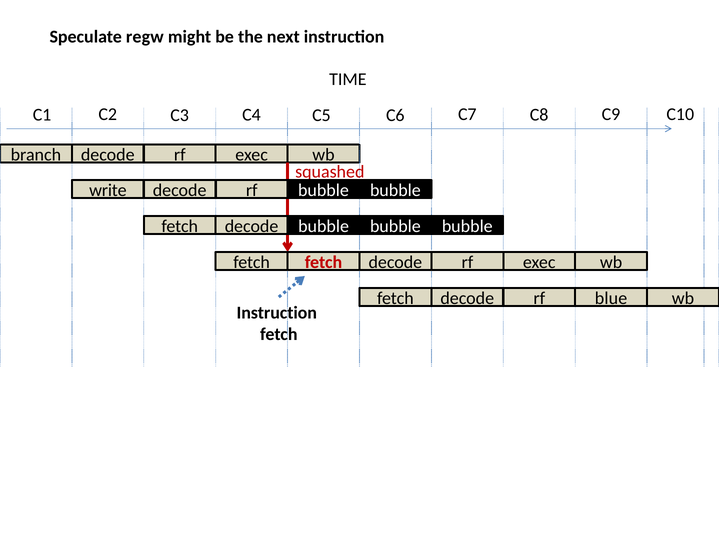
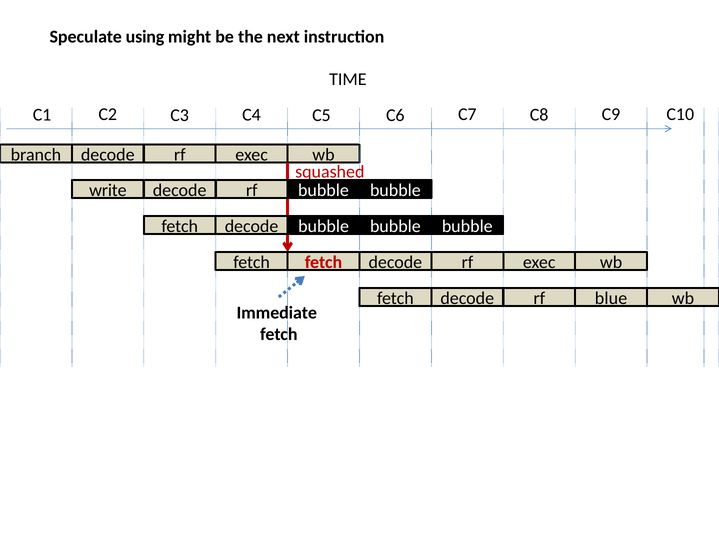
regw: regw -> using
Instruction at (277, 312): Instruction -> Immediate
